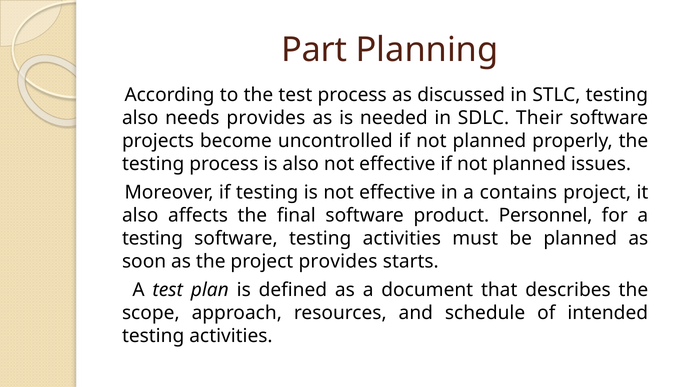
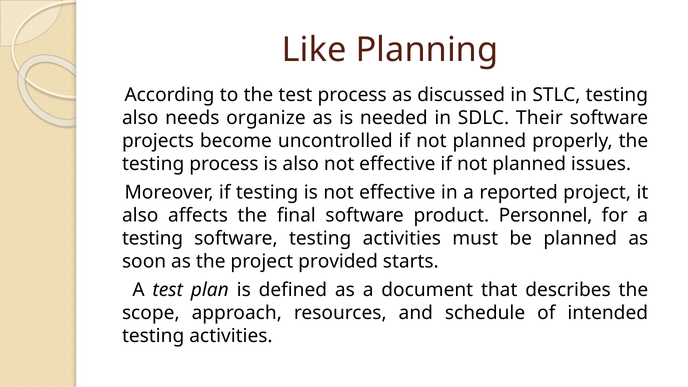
Part: Part -> Like
needs provides: provides -> organize
contains: contains -> reported
project provides: provides -> provided
